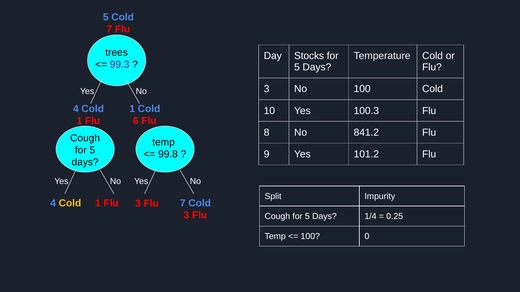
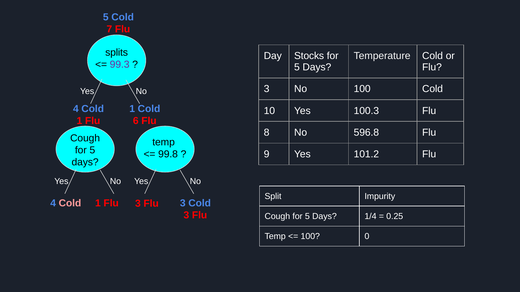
trees: trees -> splits
841.2: 841.2 -> 596.8
Cold at (70, 204) colour: yellow -> pink
3 Flu 7: 7 -> 3
